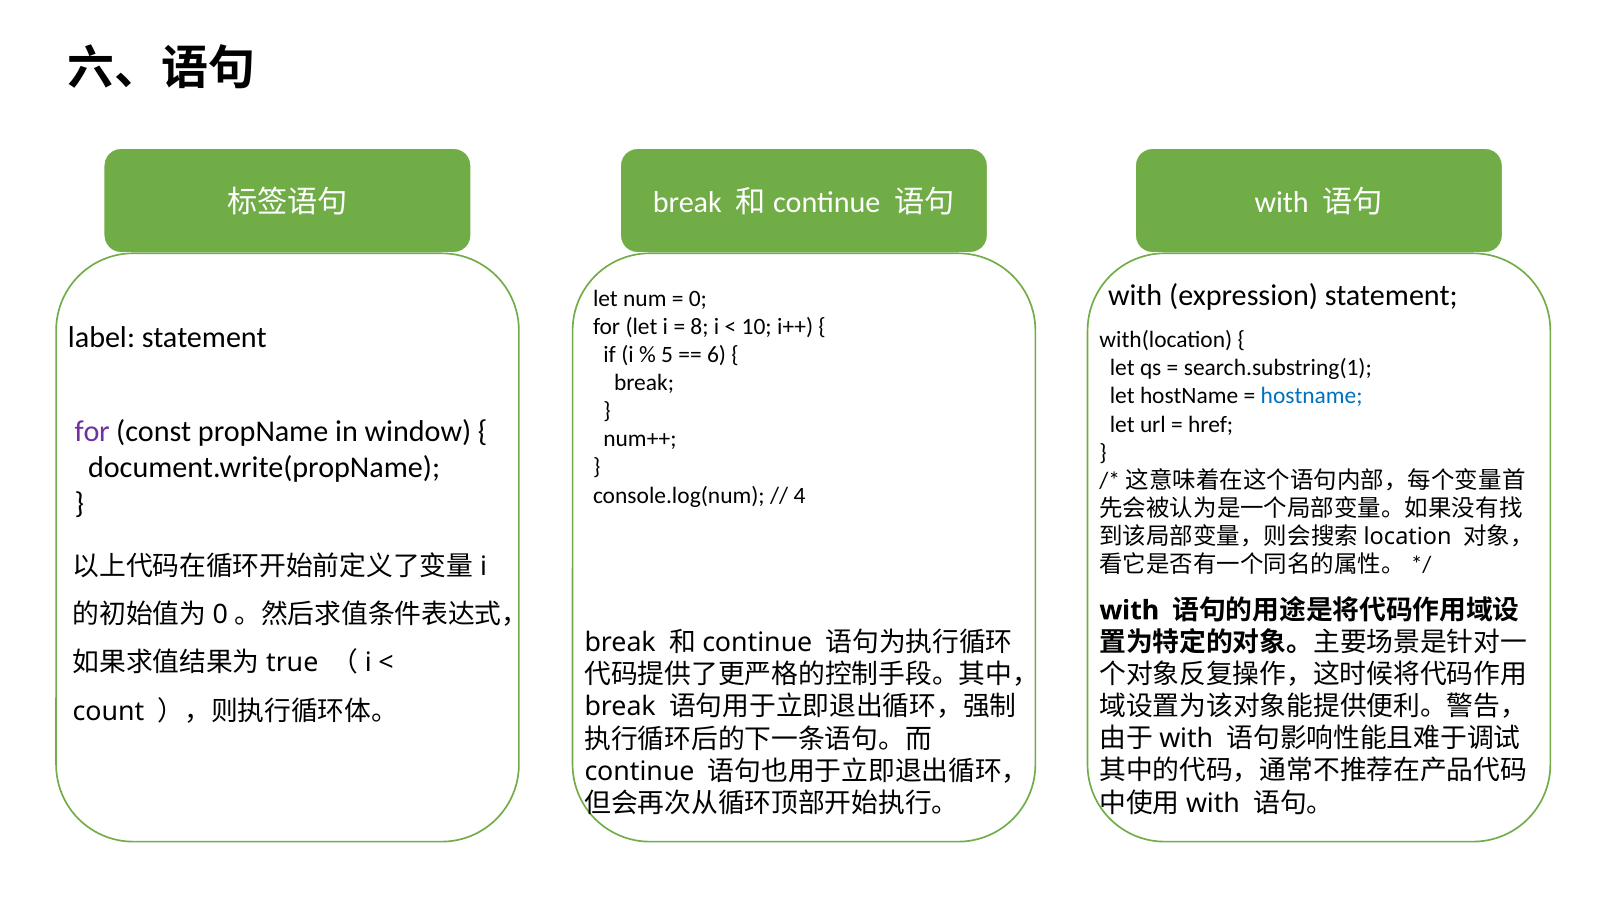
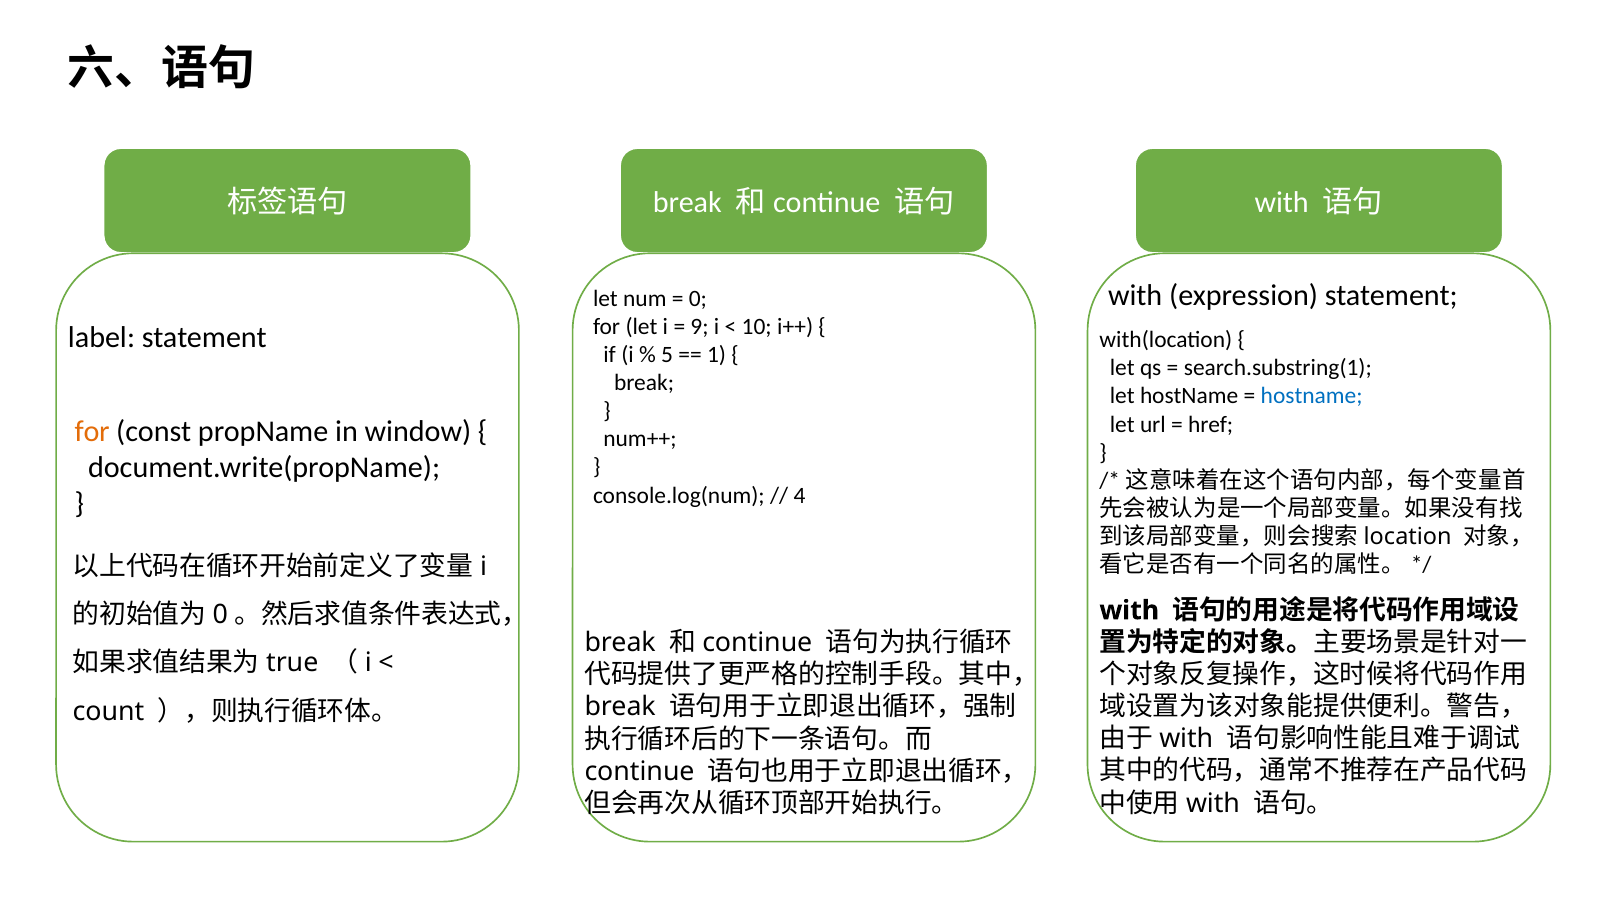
8: 8 -> 9
6: 6 -> 1
for at (92, 432) colour: purple -> orange
